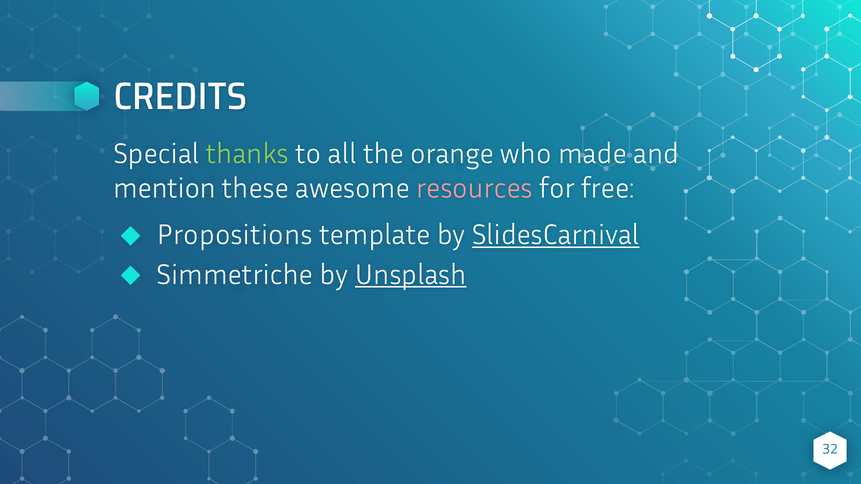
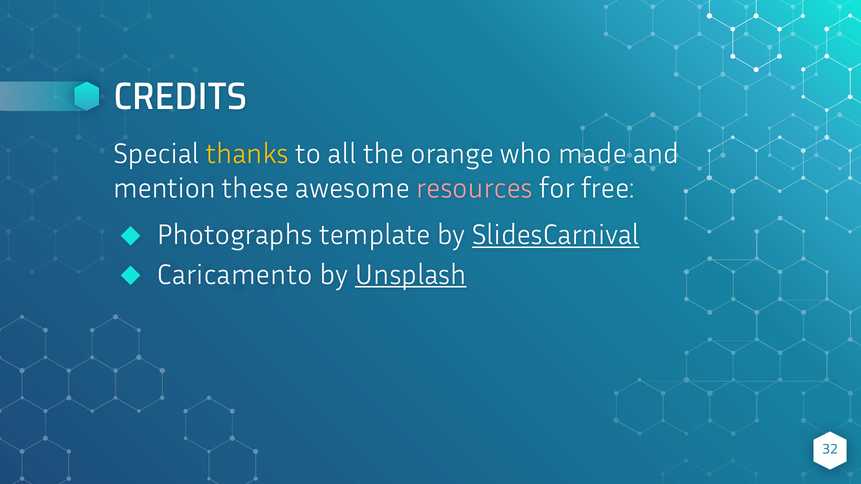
thanks colour: light green -> yellow
Propositions: Propositions -> Photographs
Simmetriche: Simmetriche -> Caricamento
